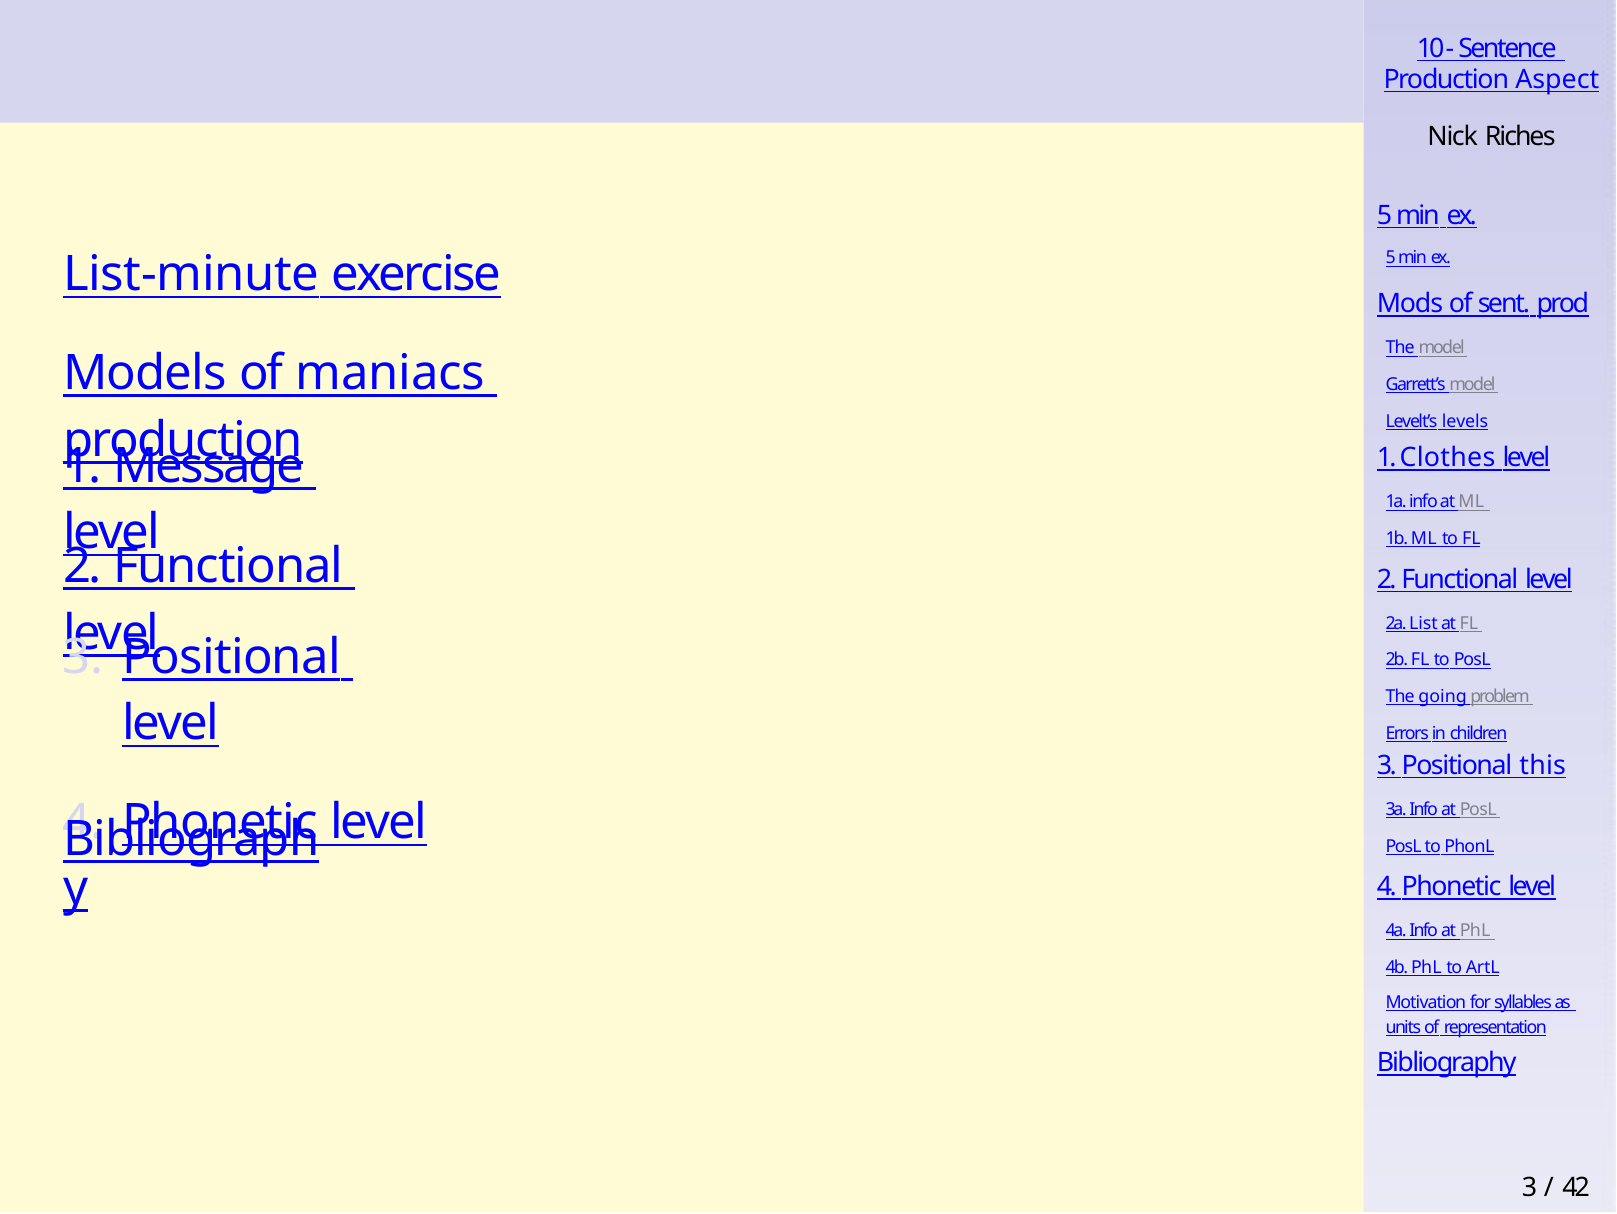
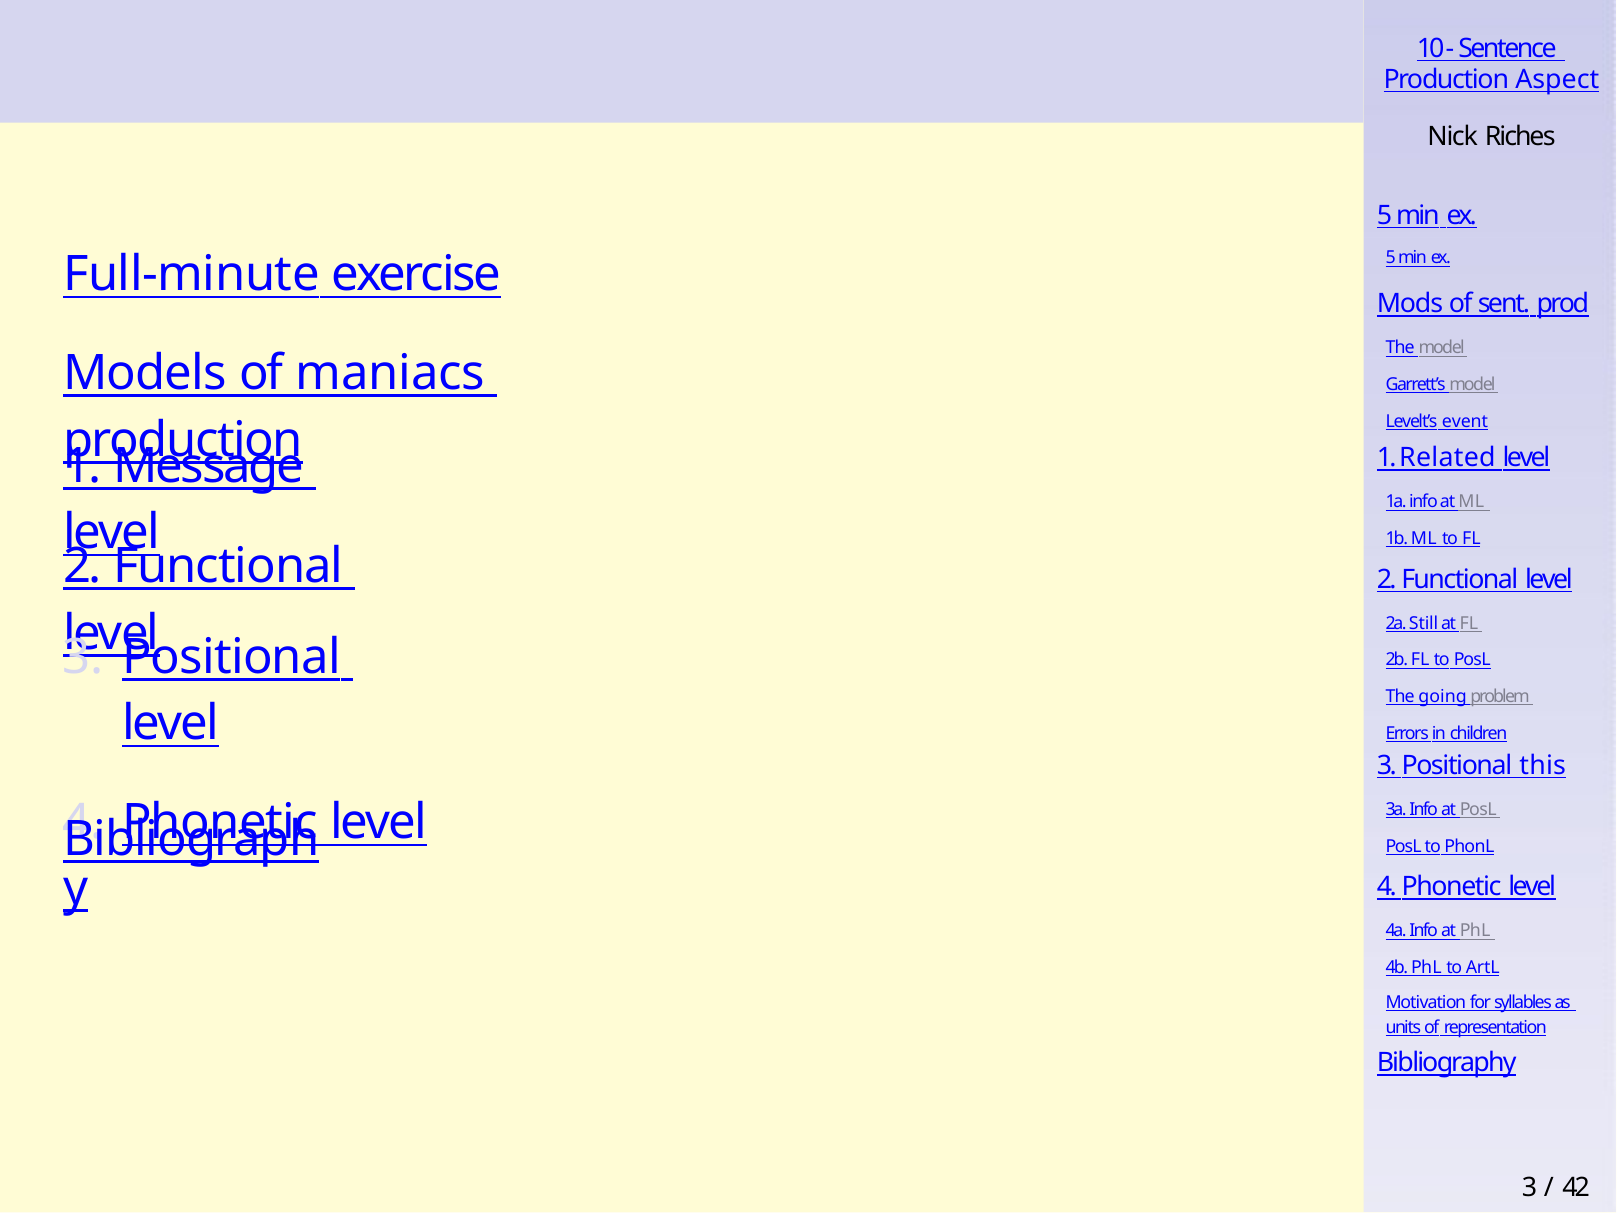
List-minute: List-minute -> Full-minute
levels: levels -> event
Clothes: Clothes -> Related
List: List -> Still
